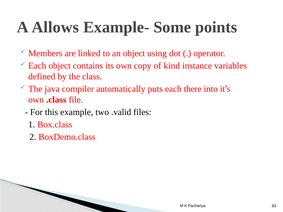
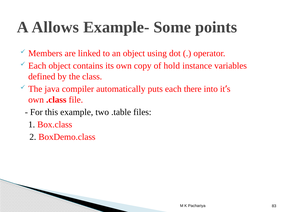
kind: kind -> hold
.valid: .valid -> .table
